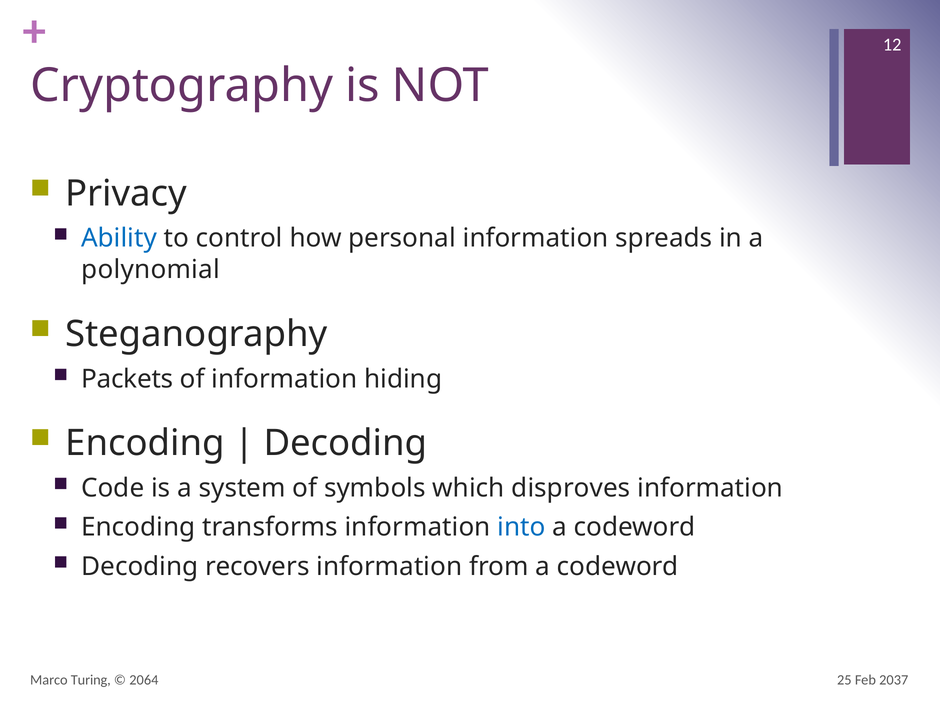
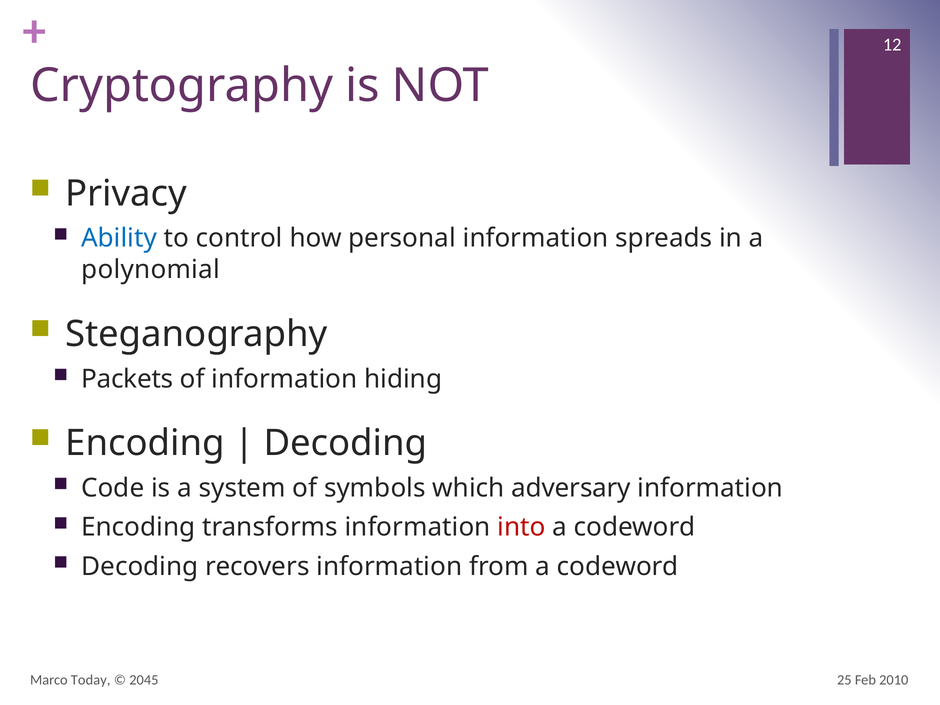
disproves: disproves -> adversary
into colour: blue -> red
Turing: Turing -> Today
2064: 2064 -> 2045
2037: 2037 -> 2010
